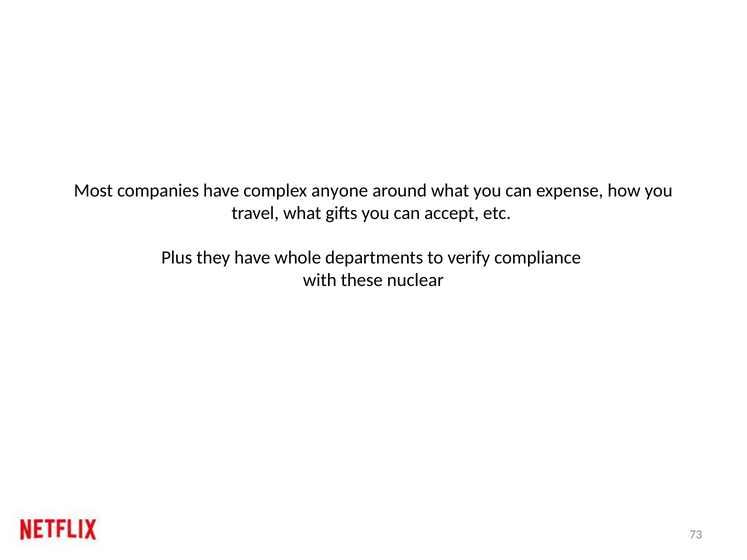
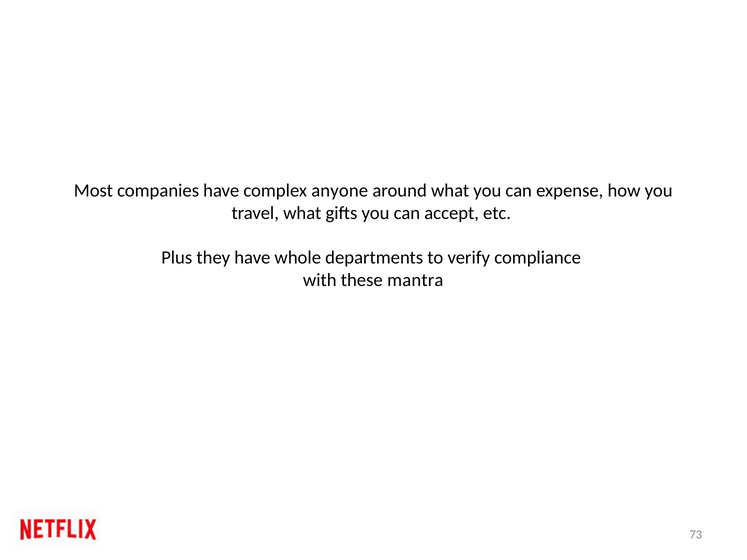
nuclear: nuclear -> mantra
